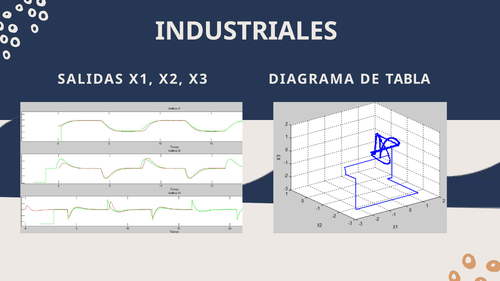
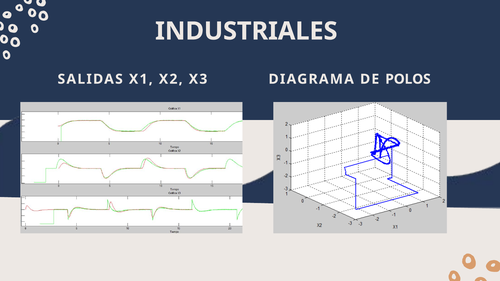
TABLA: TABLA -> POLOS
